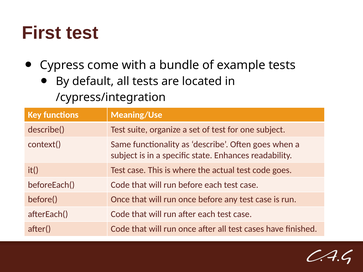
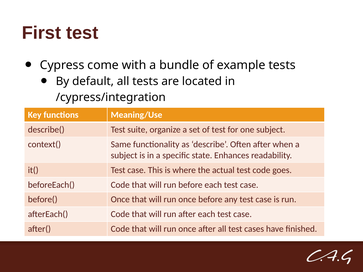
Often goes: goes -> after
